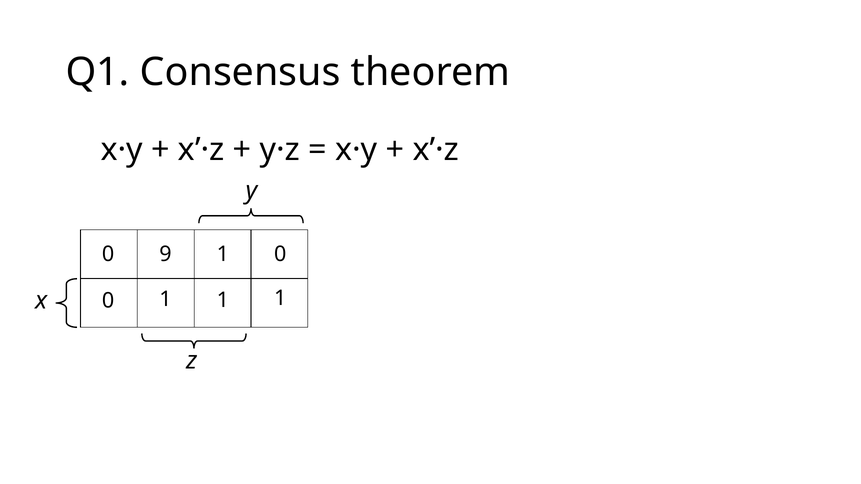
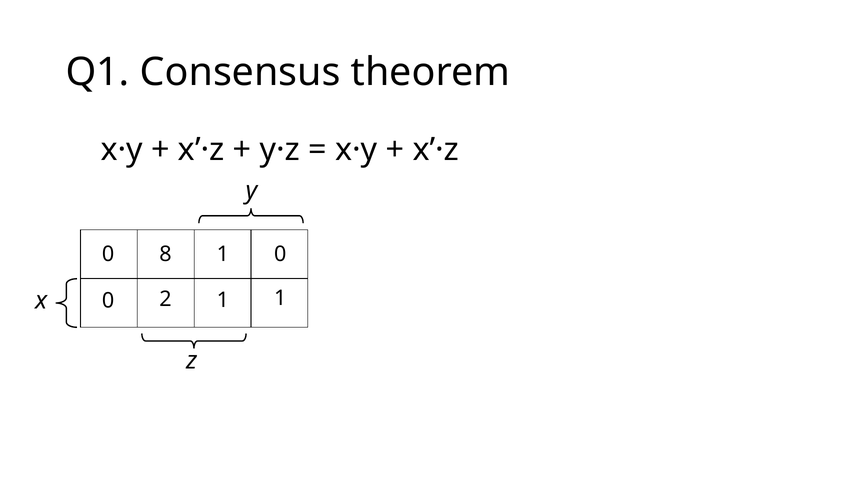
9: 9 -> 8
0 1: 1 -> 2
